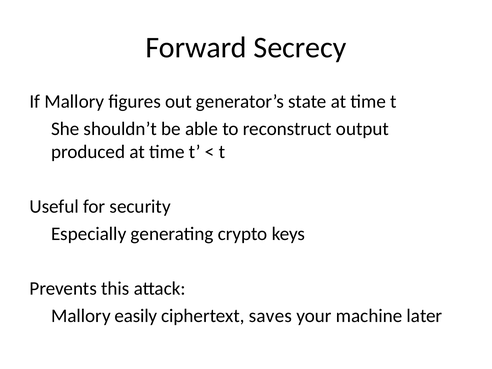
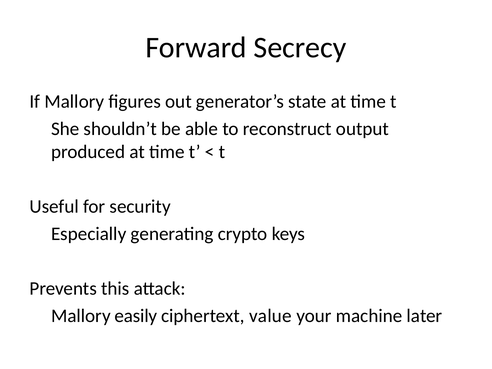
saves: saves -> value
